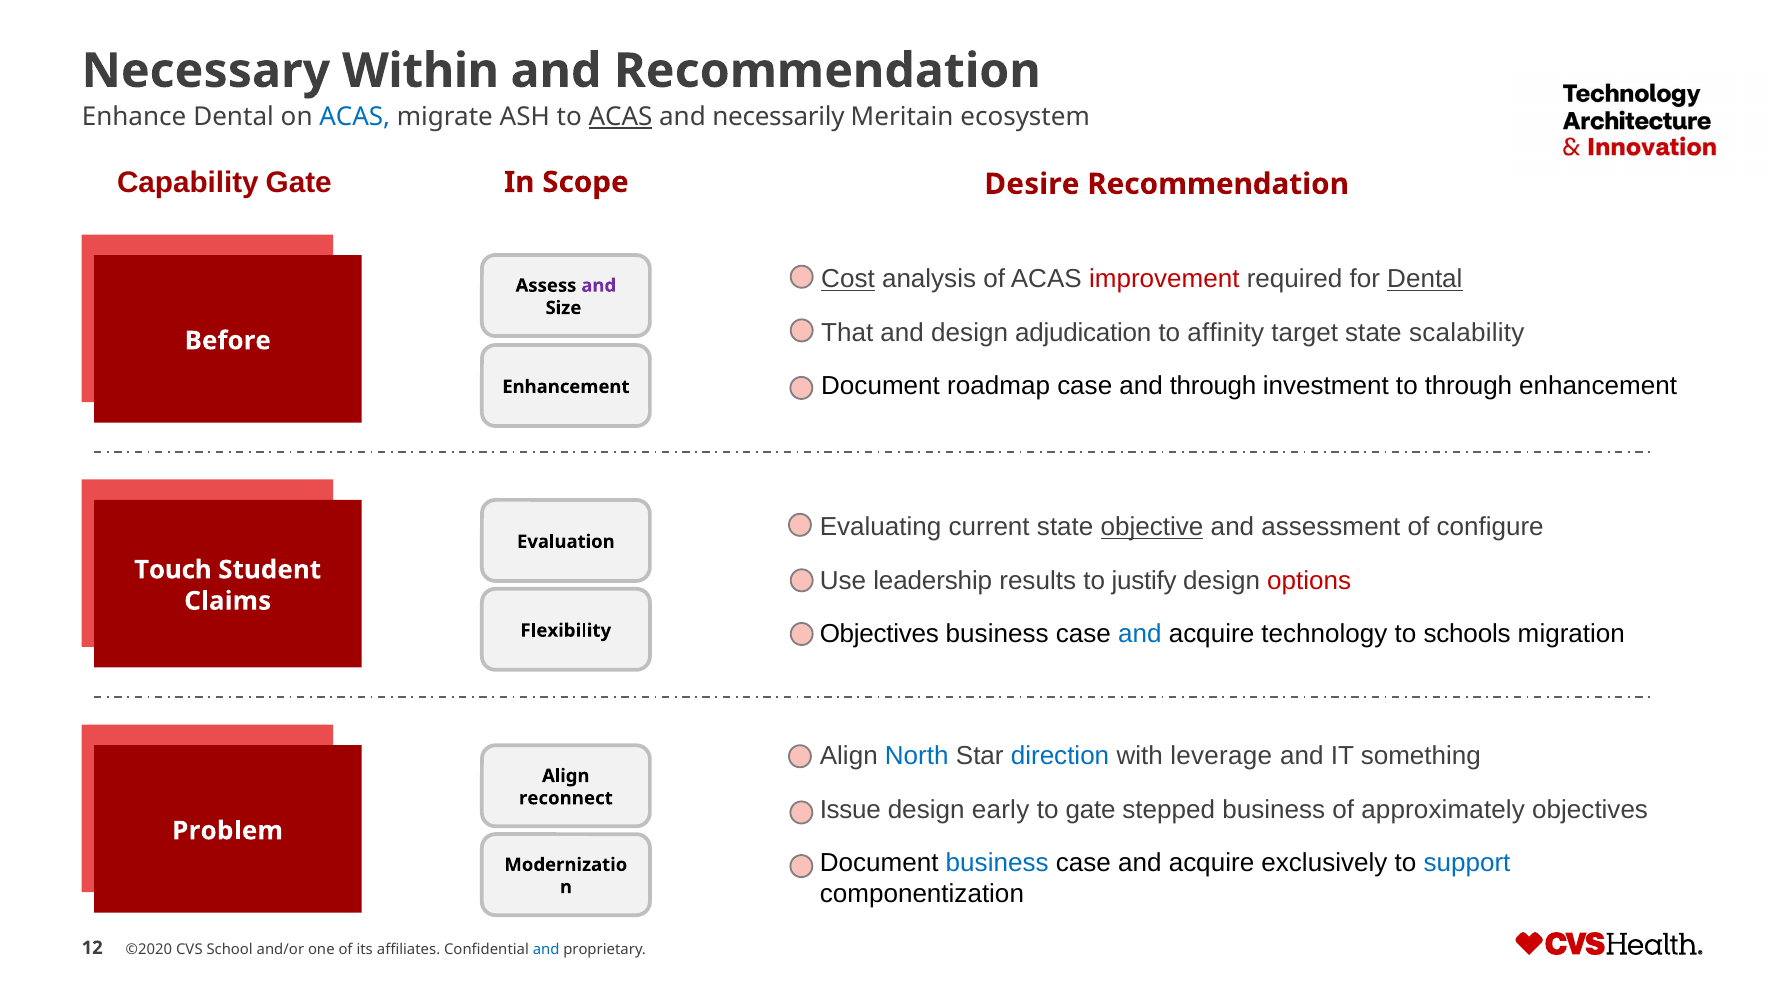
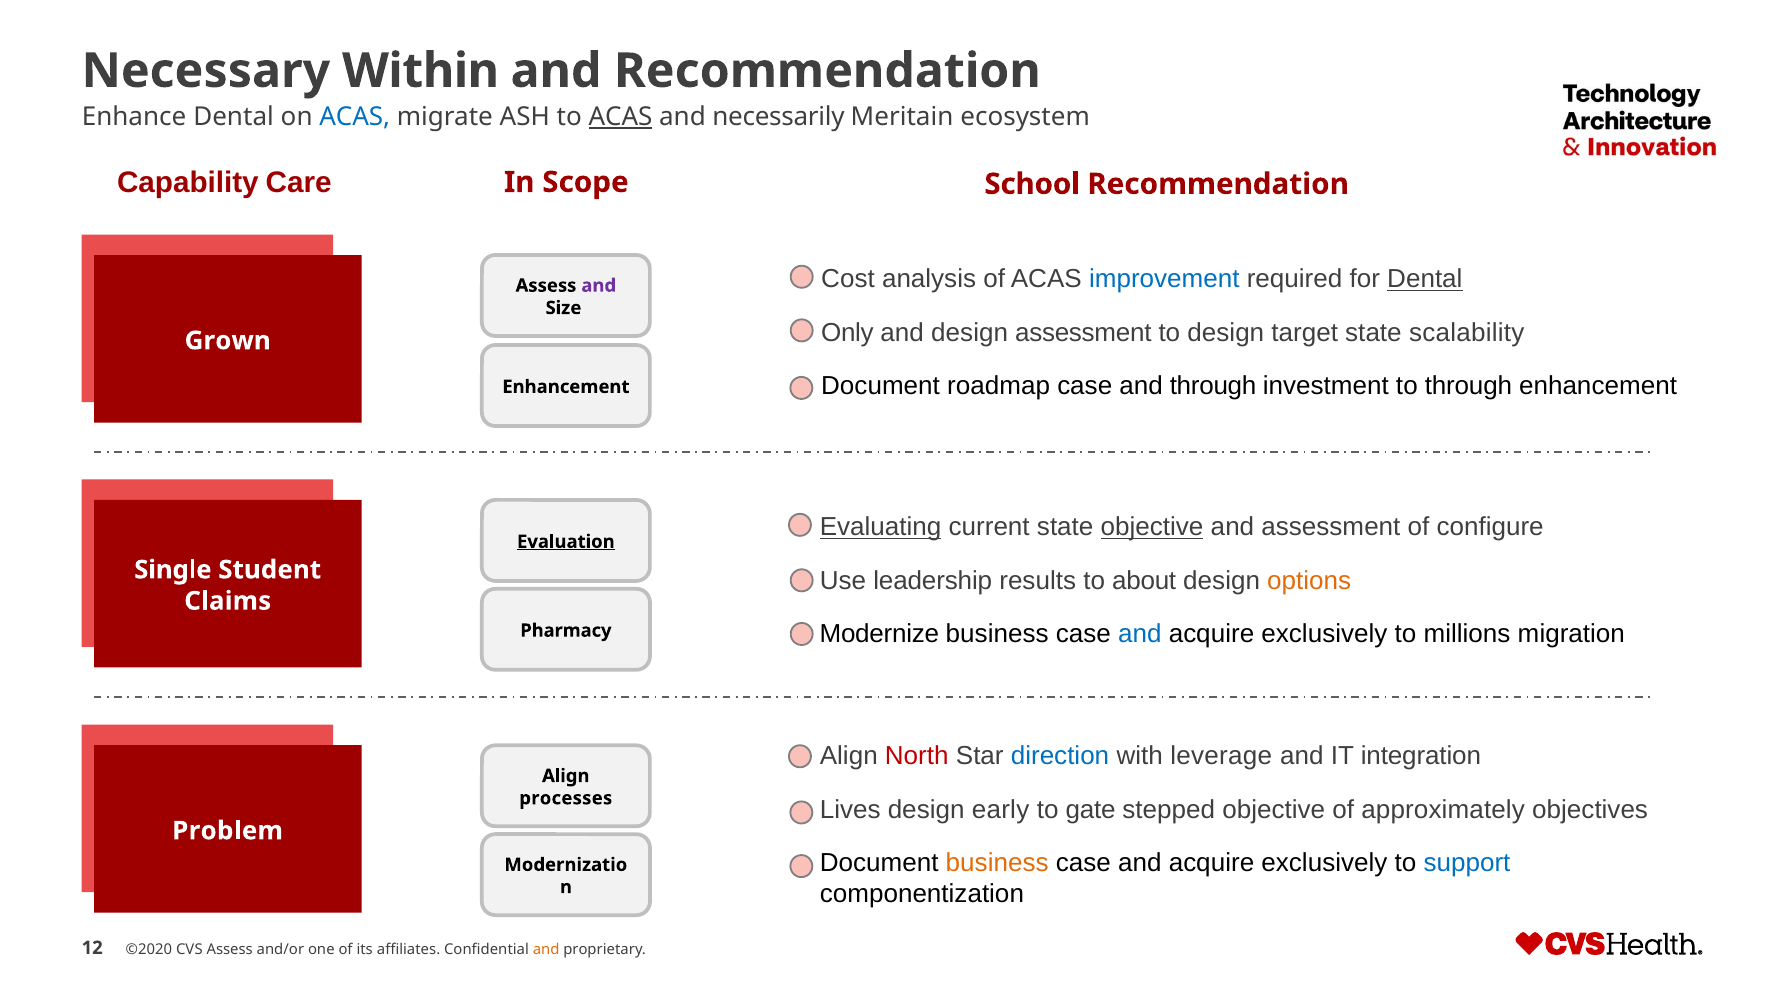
Capability Gate: Gate -> Care
Desire: Desire -> School
Cost underline: present -> none
improvement colour: red -> blue
That: That -> Only
design adjudication: adjudication -> assessment
to affinity: affinity -> design
Before: Before -> Grown
Evaluating underline: none -> present
Evaluation underline: none -> present
Touch: Touch -> Single
justify: justify -> about
options colour: red -> orange
Objectives at (879, 634): Objectives -> Modernize
technology at (1324, 634): technology -> exclusively
schools: schools -> millions
Flexibility: Flexibility -> Pharmacy
North colour: blue -> red
something: something -> integration
reconnect: reconnect -> processes
Issue: Issue -> Lives
stepped business: business -> objective
business at (997, 863) colour: blue -> orange
School at (230, 950): School -> Assess
and at (546, 950) colour: blue -> orange
